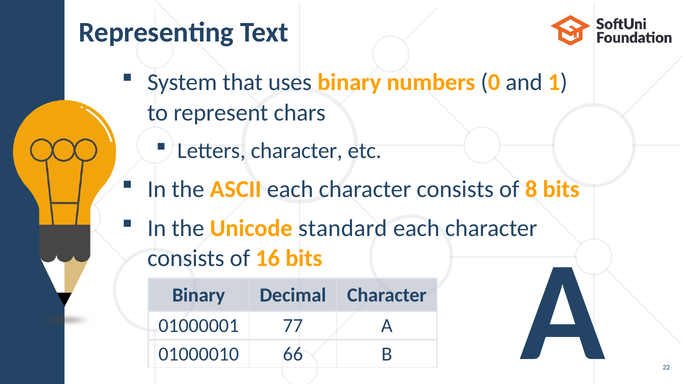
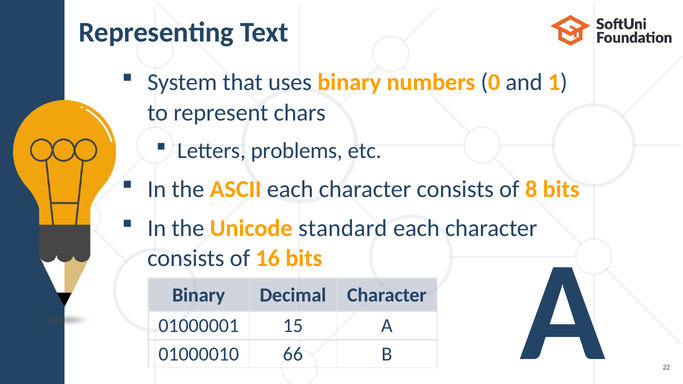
Letters character: character -> problems
77: 77 -> 15
